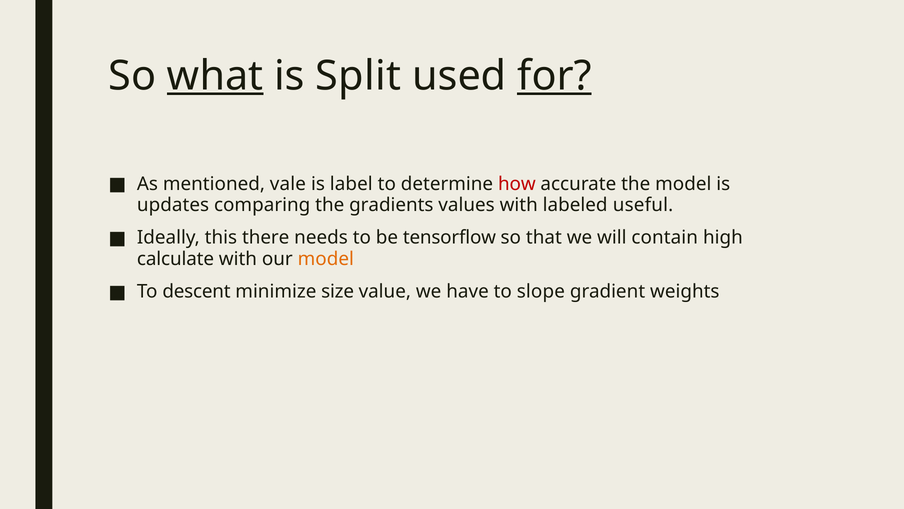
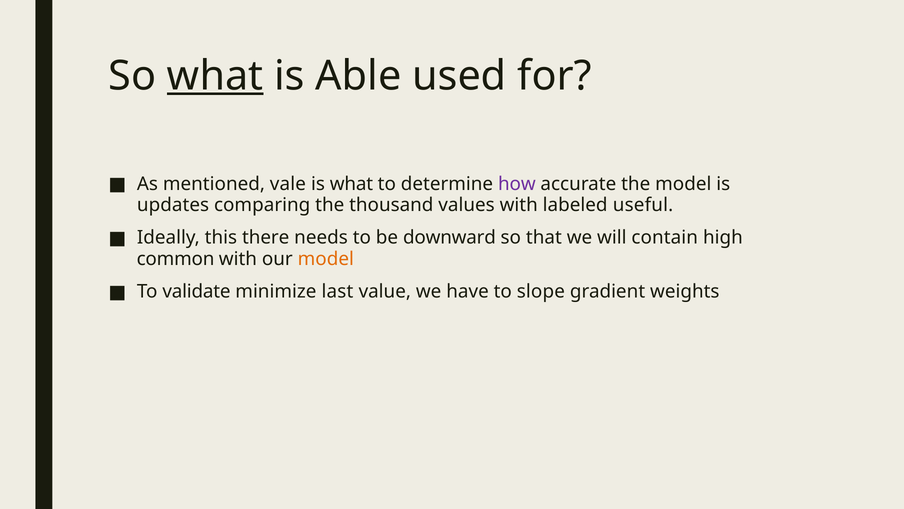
Split: Split -> Able
for underline: present -> none
is label: label -> what
how colour: red -> purple
gradients: gradients -> thousand
tensorflow: tensorflow -> downward
calculate: calculate -> common
descent: descent -> validate
size: size -> last
